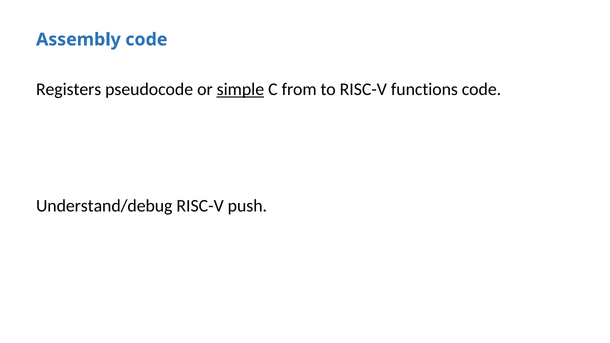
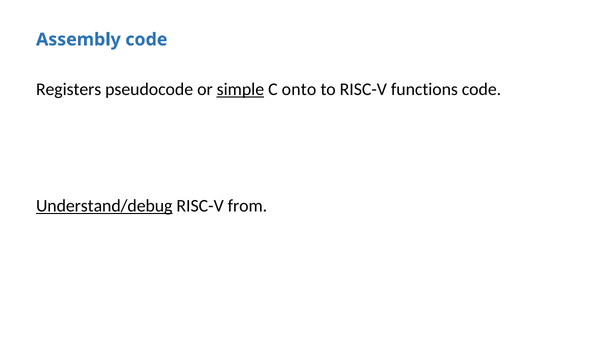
from: from -> onto
Understand/debug underline: none -> present
push: push -> from
